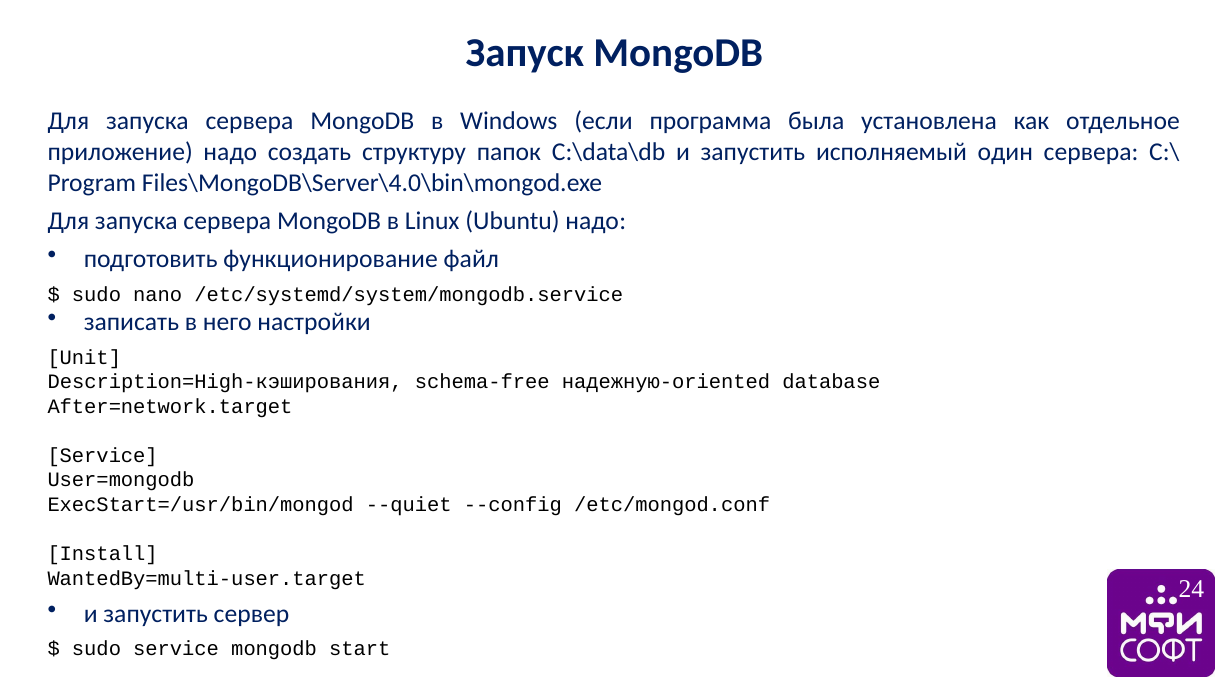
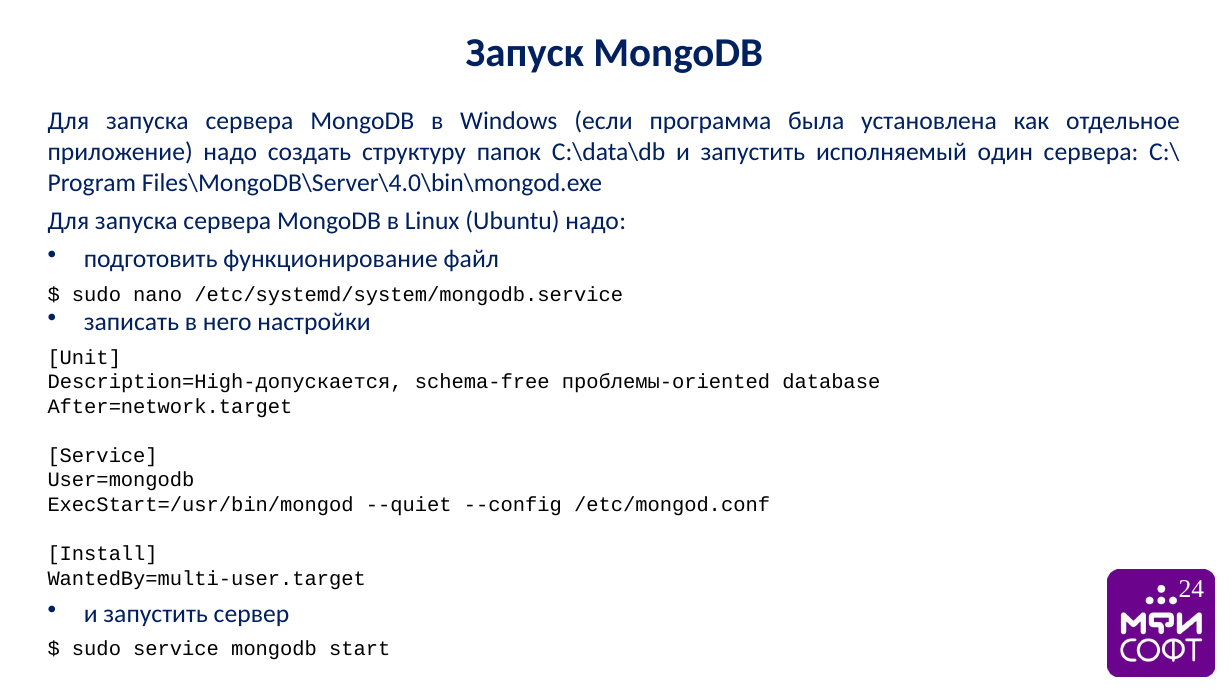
Description=High-кэширования: Description=High-кэширования -> Description=High-допускается
надежную-oriented: надежную-oriented -> проблемы-oriented
